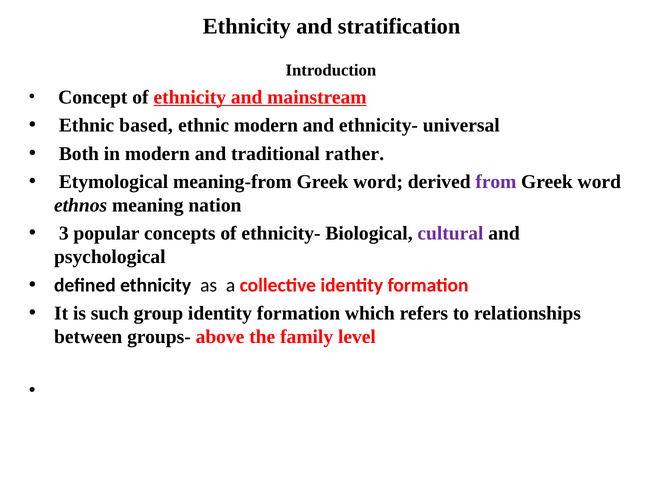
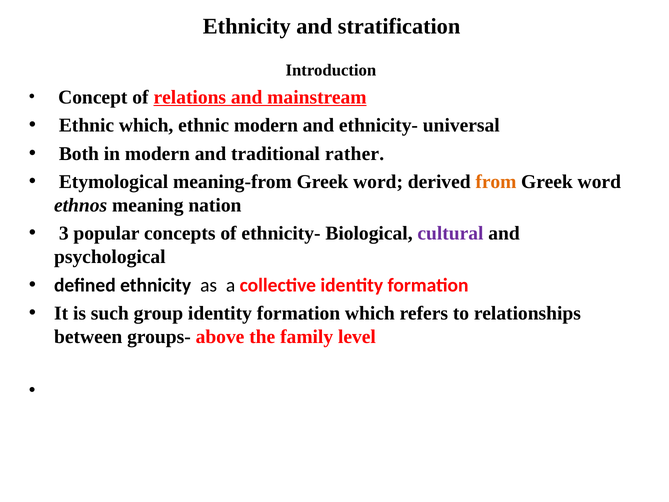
of ethnicity: ethnicity -> relations
Ethnic based: based -> which
from colour: purple -> orange
